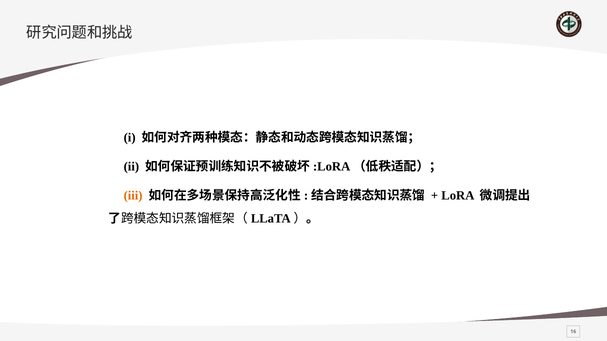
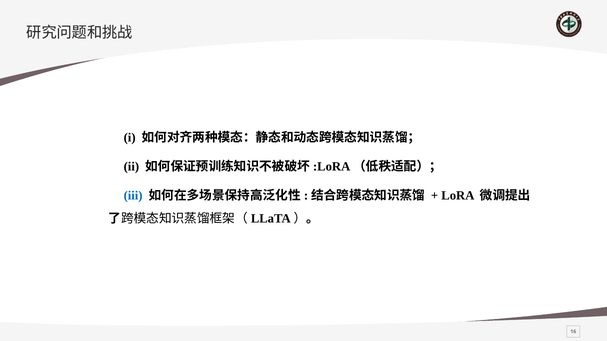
iii colour: orange -> blue
